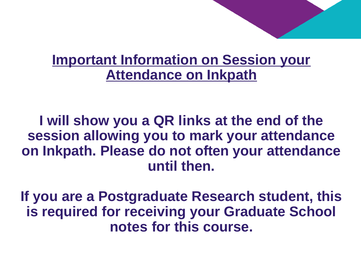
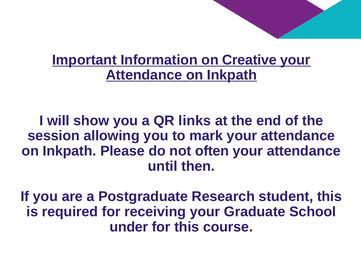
on Session: Session -> Creative
notes: notes -> under
